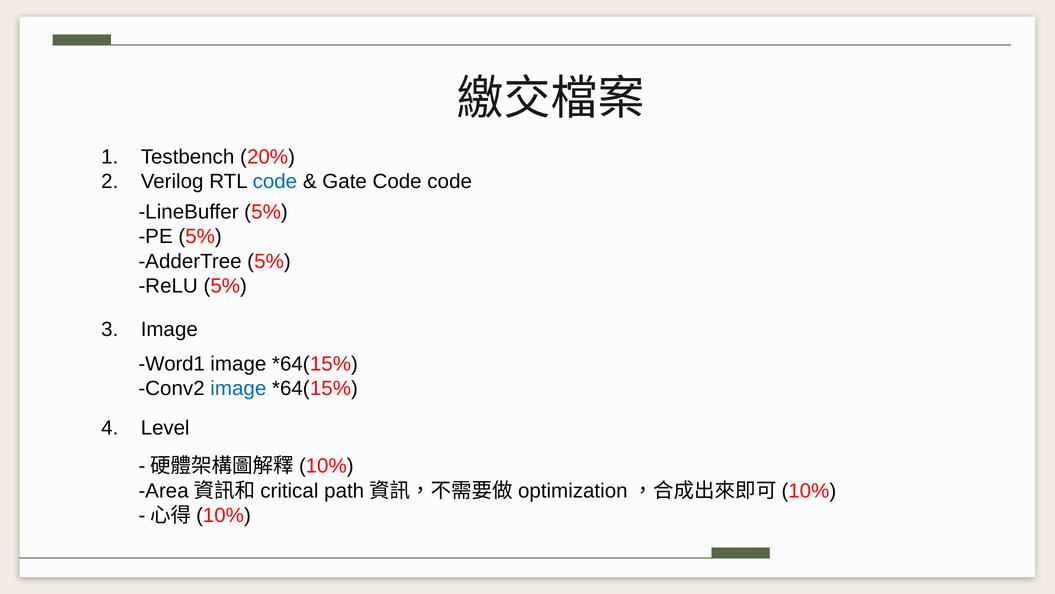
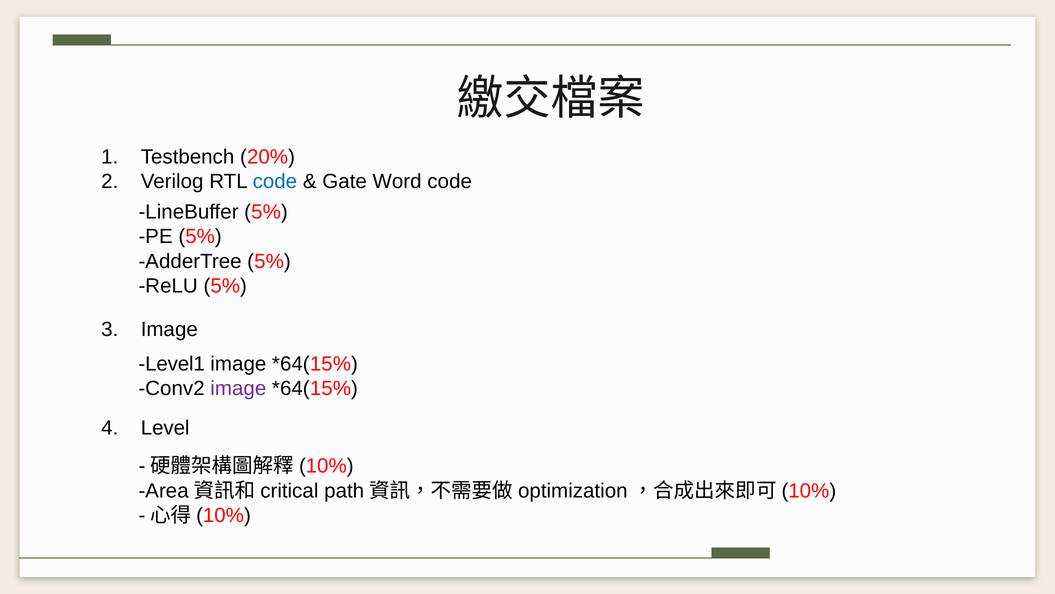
Gate Code: Code -> Word
Word1: Word1 -> Level1
image at (238, 388) colour: blue -> purple
